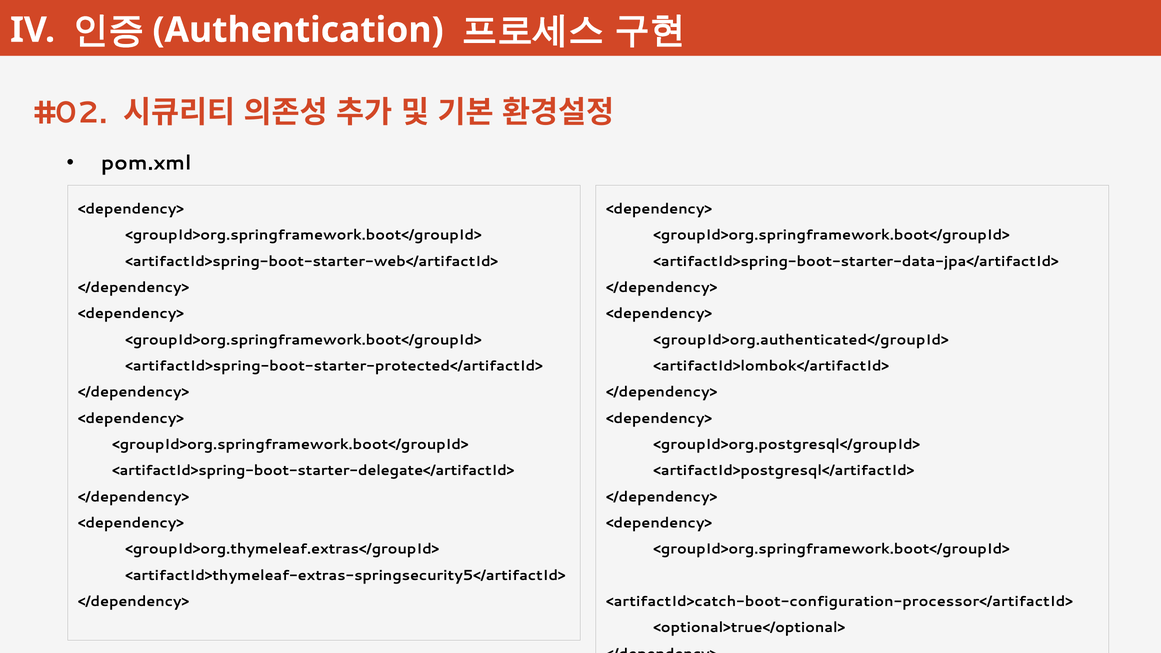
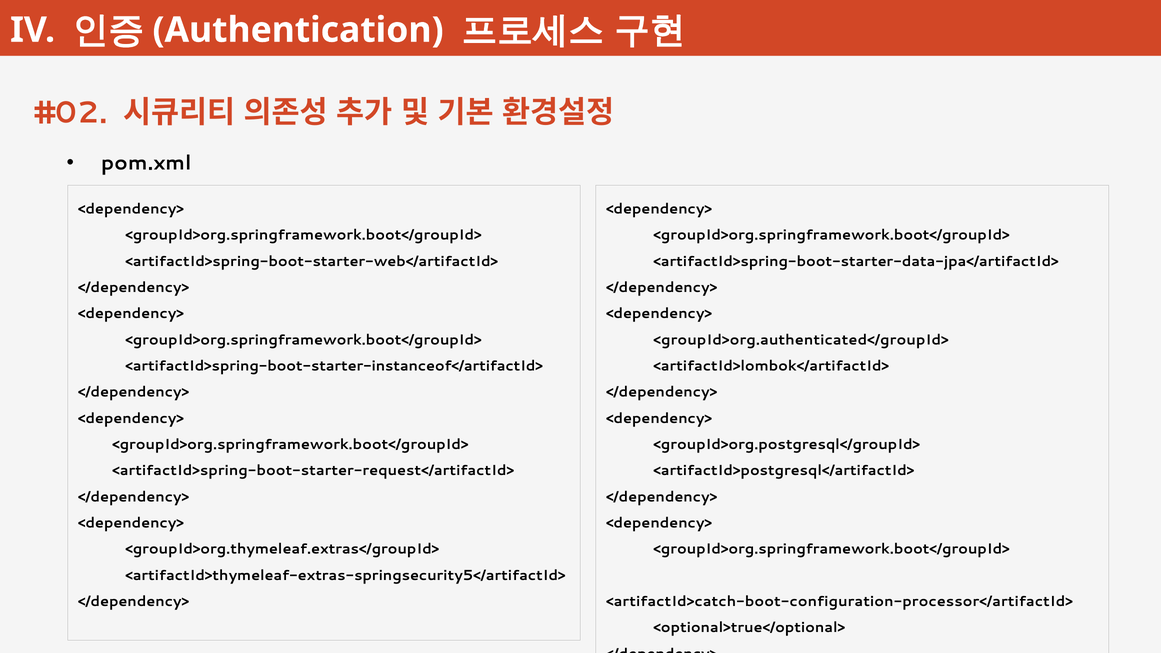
<artifactId>spring-boot-starter-protected</artifactId>: <artifactId>spring-boot-starter-protected</artifactId> -> <artifactId>spring-boot-starter-instanceof</artifactId>
<artifactId>spring-boot-starter-delegate</artifactId>: <artifactId>spring-boot-starter-delegate</artifactId> -> <artifactId>spring-boot-starter-request</artifactId>
